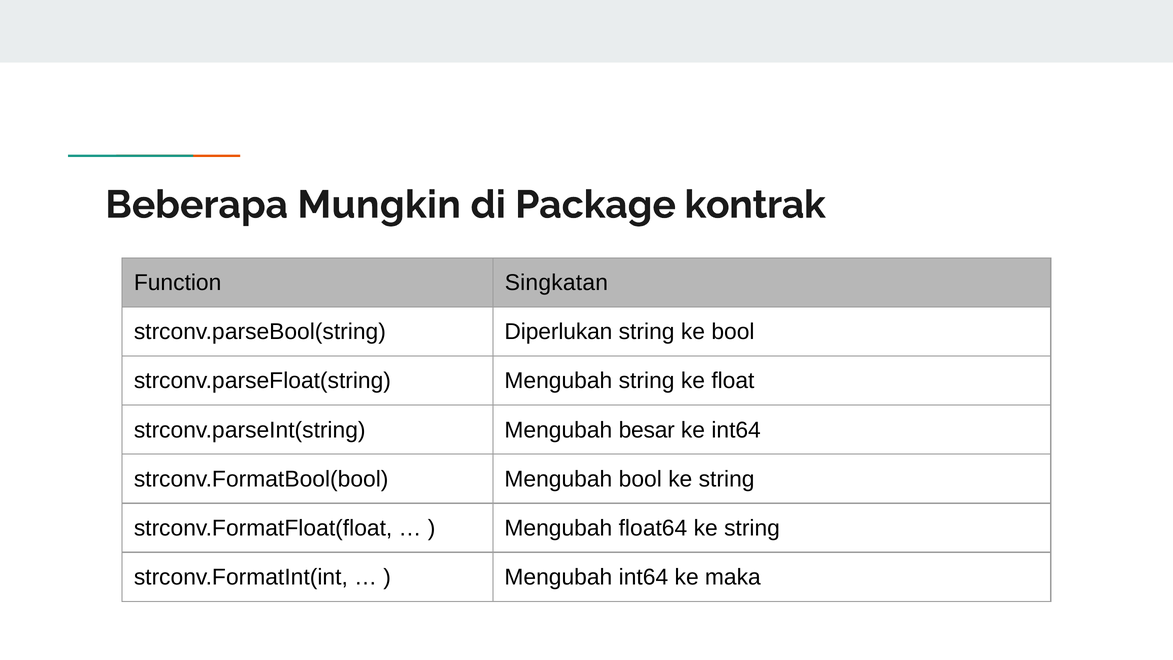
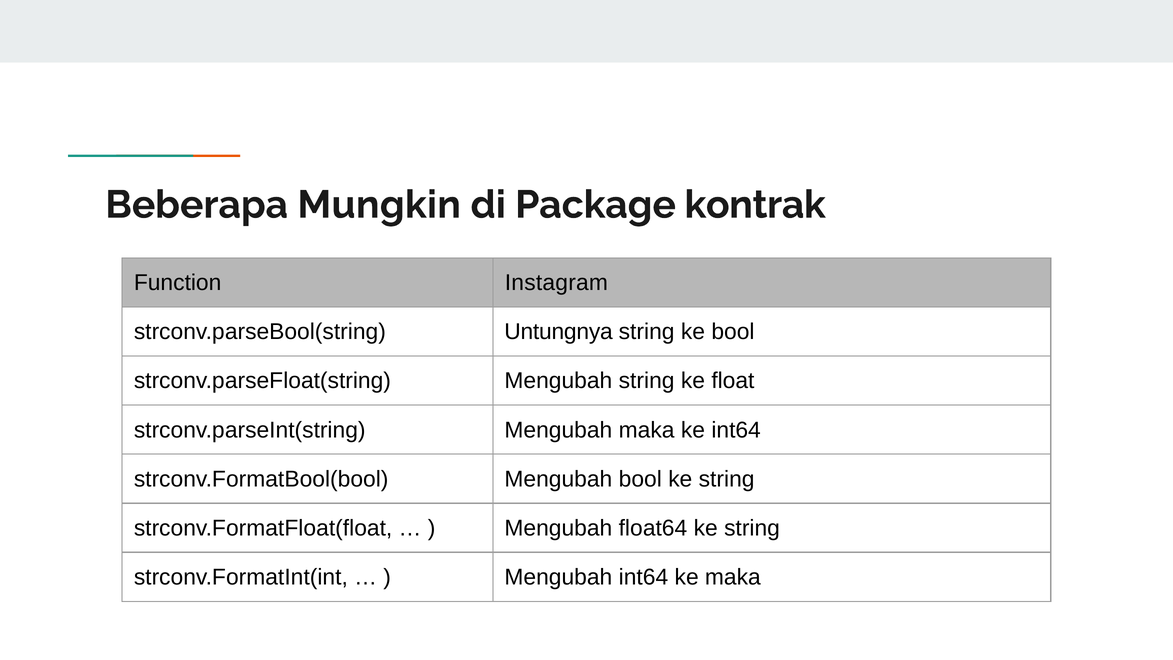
Singkatan: Singkatan -> Instagram
Diperlukan: Diperlukan -> Untungnya
Mengubah besar: besar -> maka
